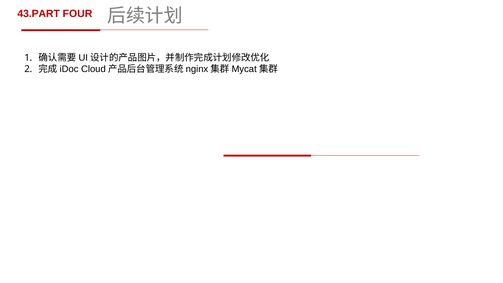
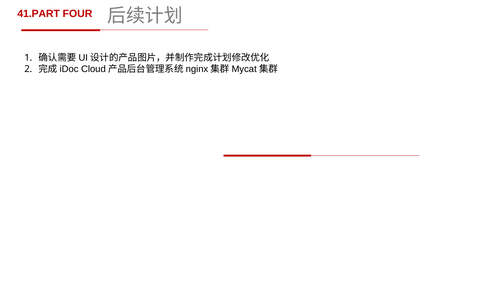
43.PART: 43.PART -> 41.PART
